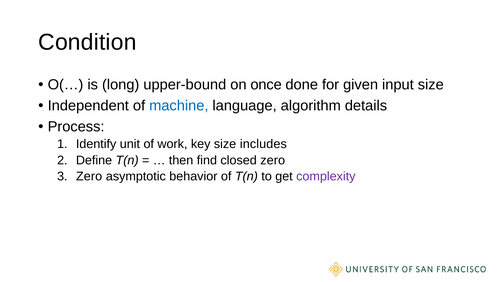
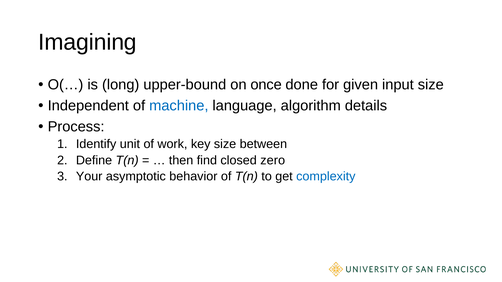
Condition: Condition -> Imagining
includes: includes -> between
Zero at (89, 177): Zero -> Your
complexity colour: purple -> blue
